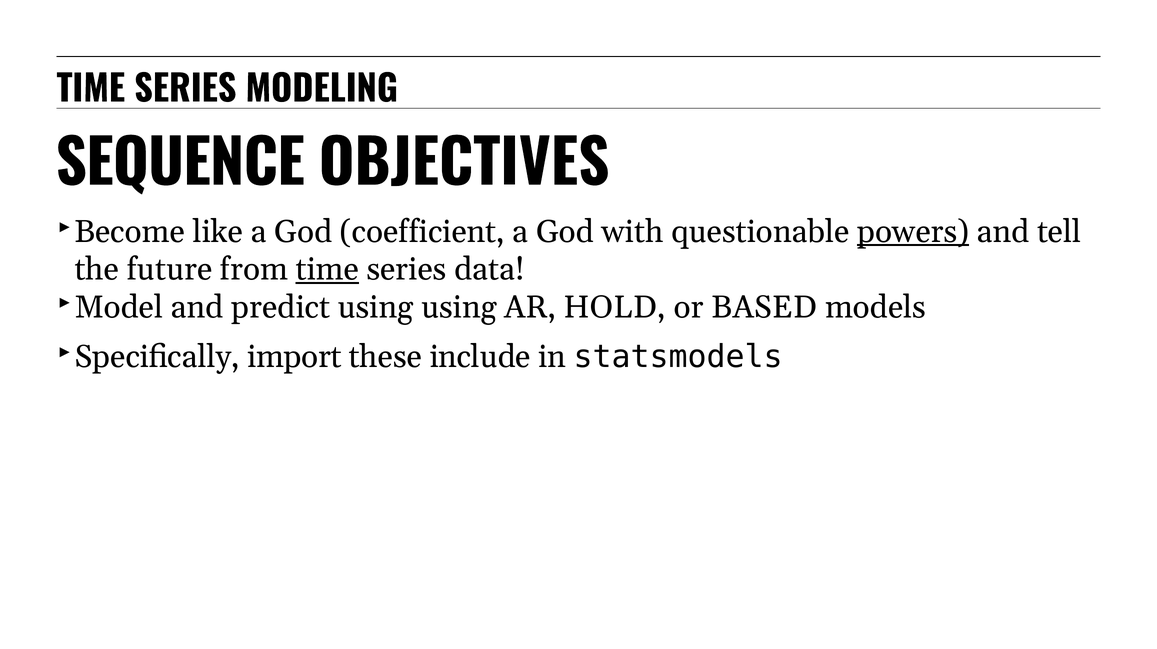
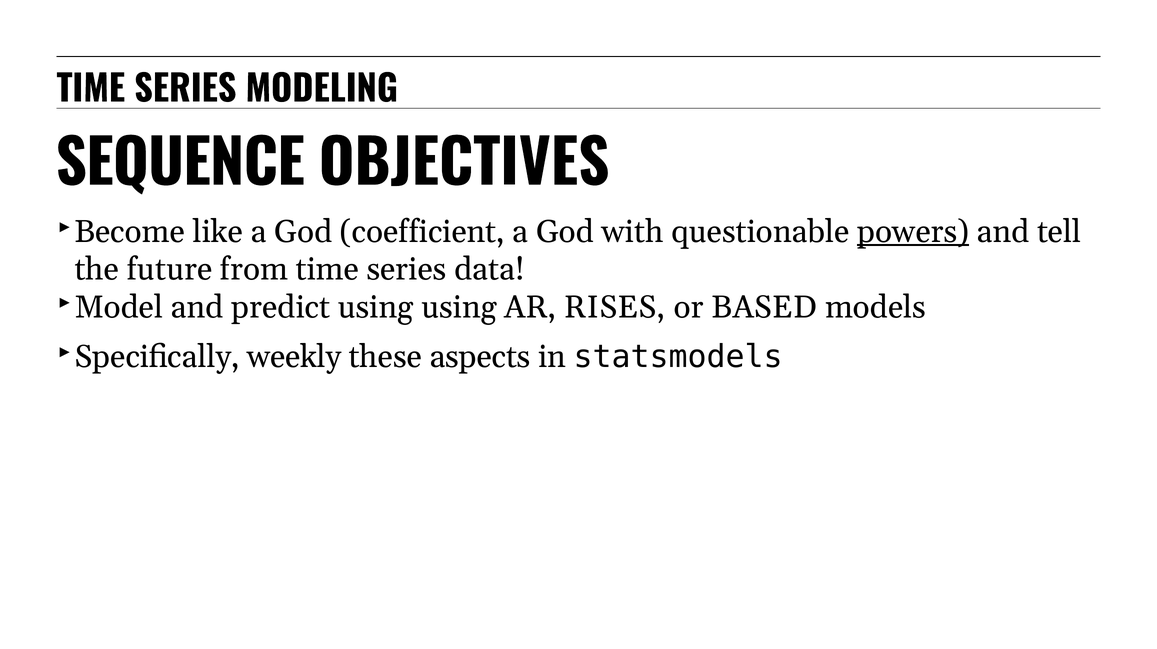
time at (327, 270) underline: present -> none
HOLD: HOLD -> RISES
import: import -> weekly
include: include -> aspects
